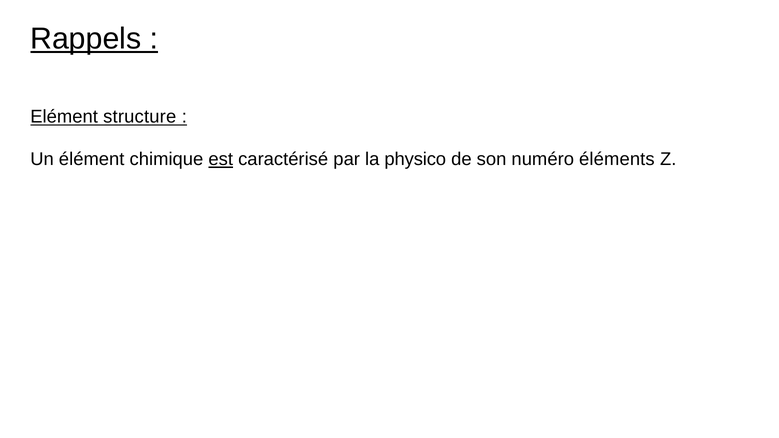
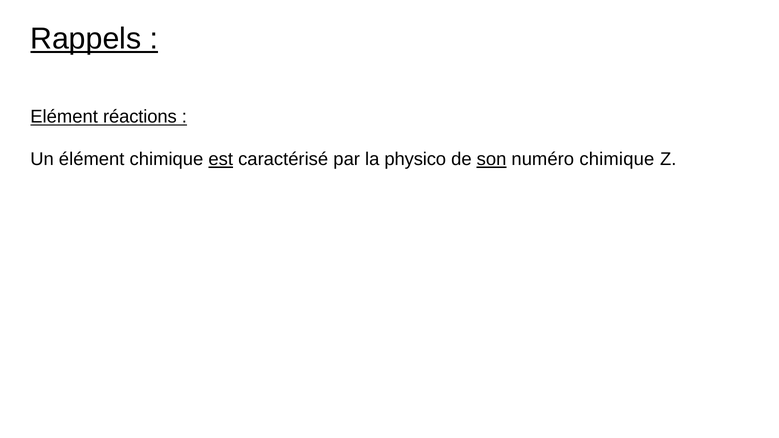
structure: structure -> réactions
son underline: none -> present
numéro éléments: éléments -> chimique
